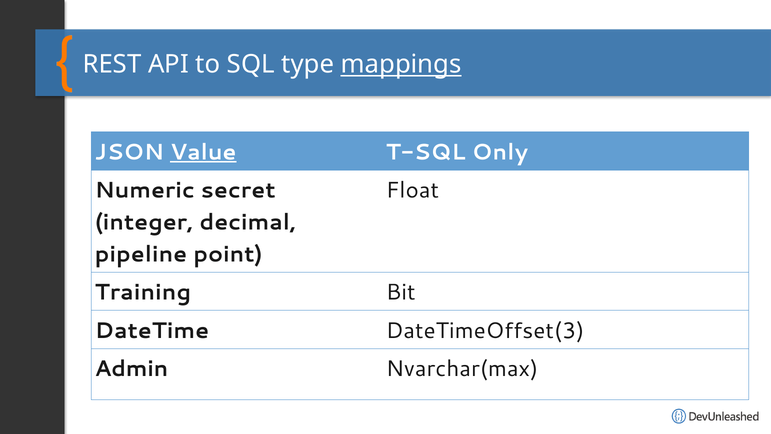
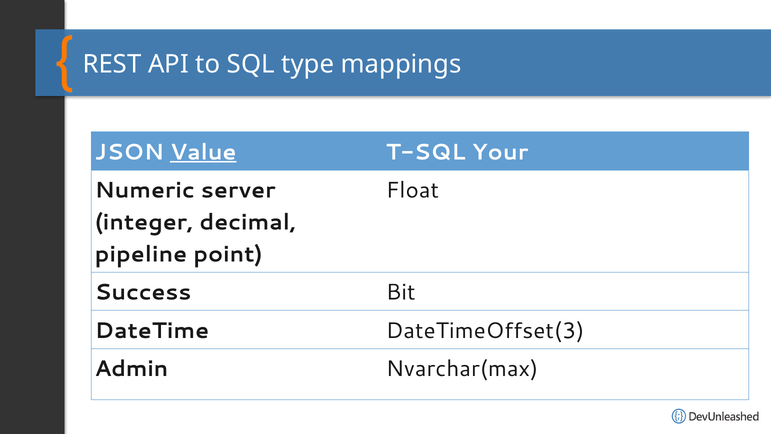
mappings underline: present -> none
Only: Only -> Your
secret: secret -> server
Training: Training -> Success
